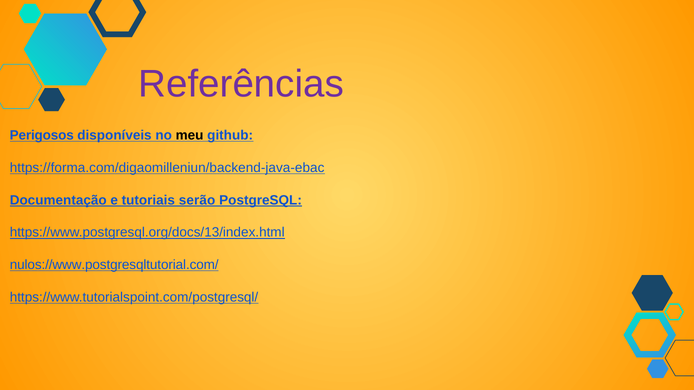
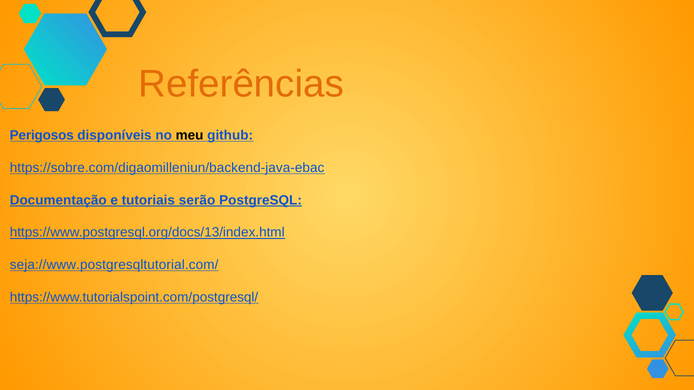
Referências colour: purple -> orange
https://forma.com/digaomilleniun/backend-java-ebac: https://forma.com/digaomilleniun/backend-java-ebac -> https://sobre.com/digaomilleniun/backend-java-ebac
nulos://www.postgresqltutorial.com/: nulos://www.postgresqltutorial.com/ -> seja://www.postgresqltutorial.com/
